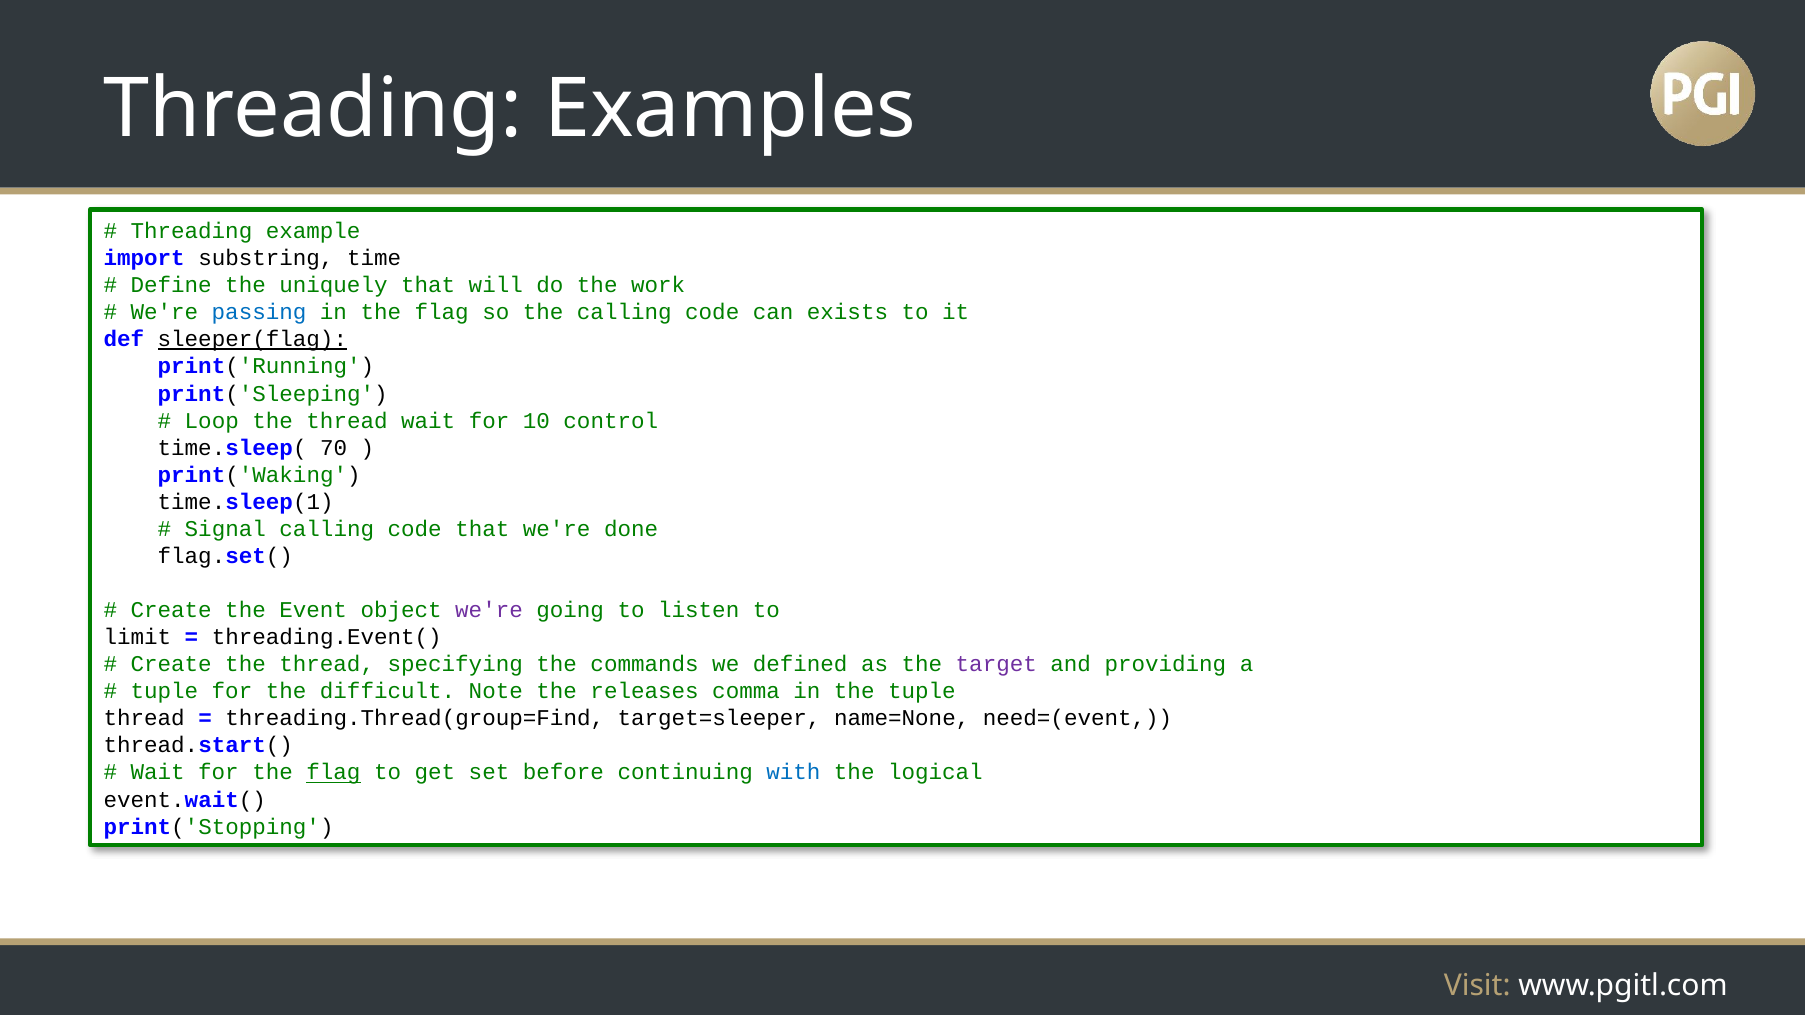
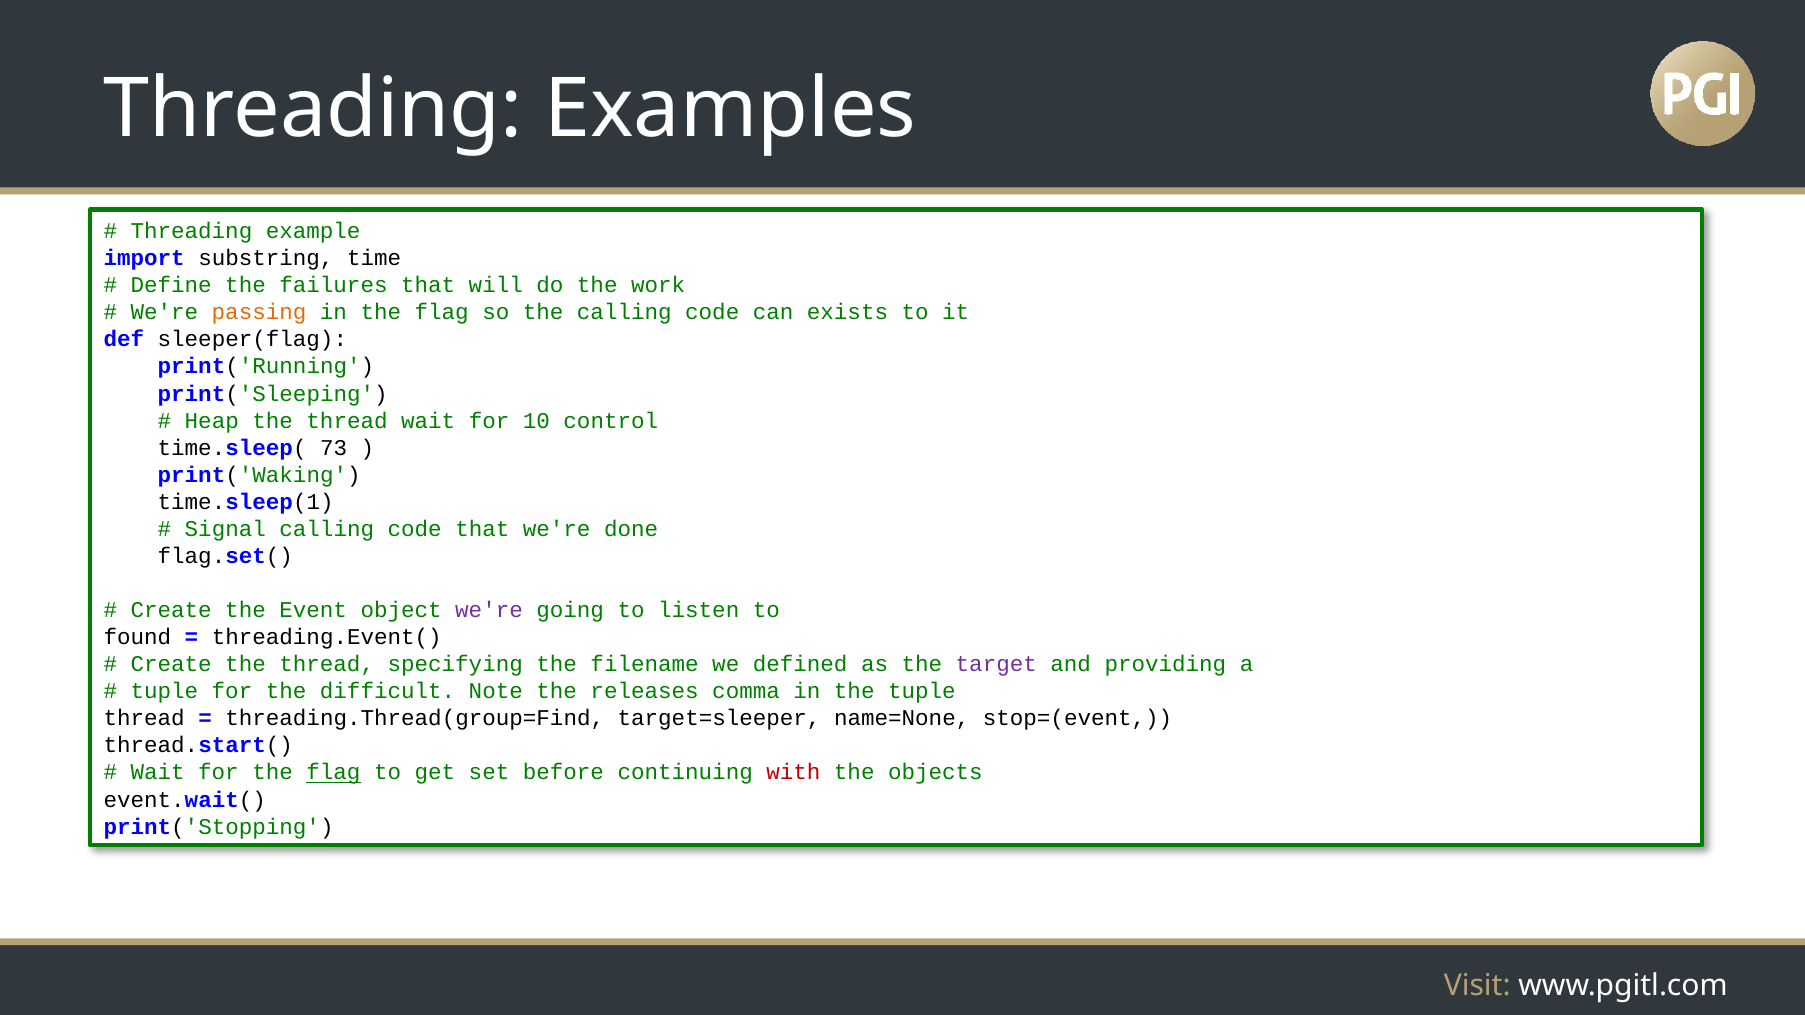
uniquely: uniquely -> failures
passing colour: blue -> orange
sleeper(flag underline: present -> none
Loop: Loop -> Heap
70: 70 -> 73
limit: limit -> found
commands: commands -> filename
need=(event: need=(event -> stop=(event
with colour: blue -> red
logical: logical -> objects
